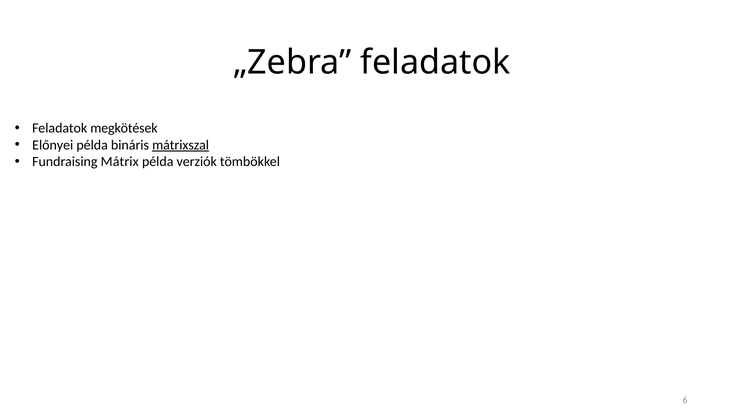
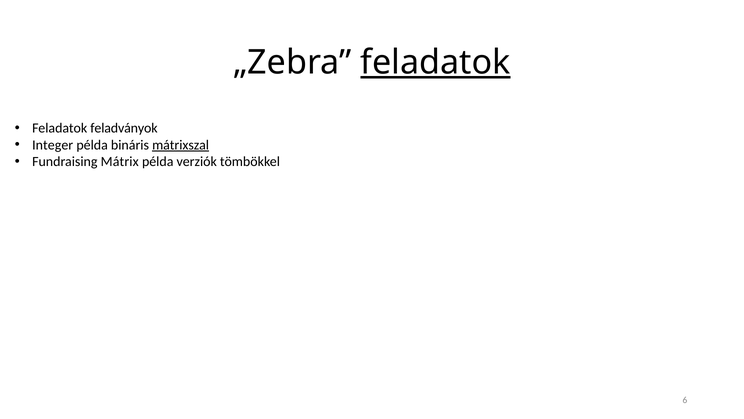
feladatok at (435, 62) underline: none -> present
megkötések: megkötések -> feladványok
Előnyei: Előnyei -> Integer
